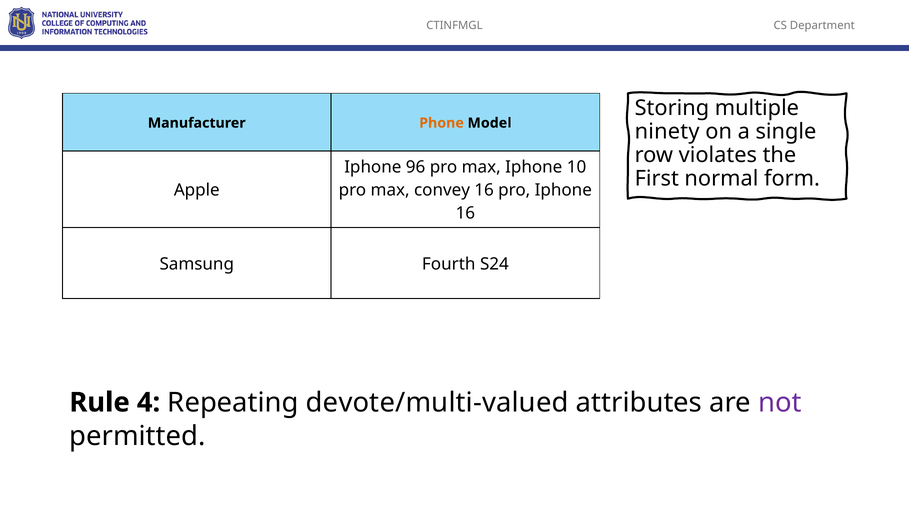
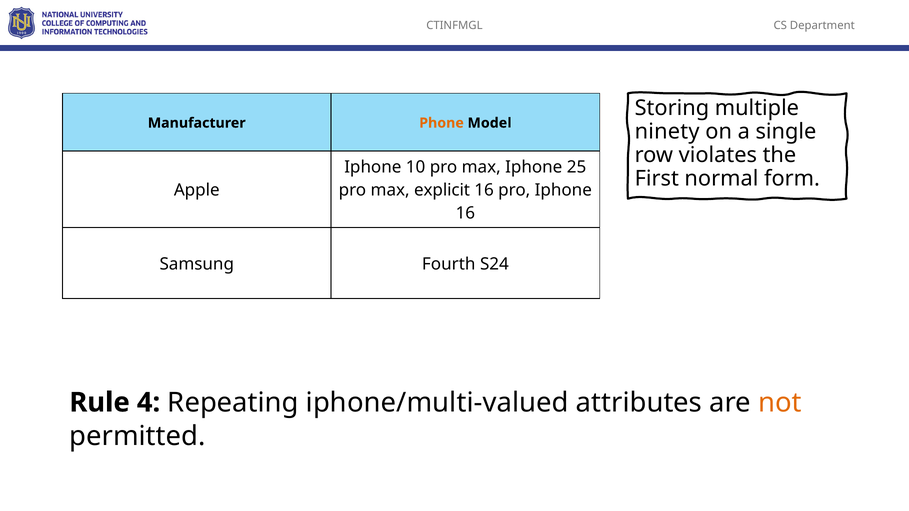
96: 96 -> 10
10: 10 -> 25
convey: convey -> explicit
devote/multi-valued: devote/multi-valued -> iphone/multi-valued
not colour: purple -> orange
